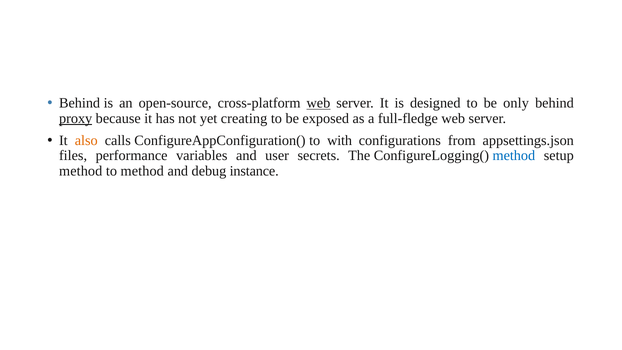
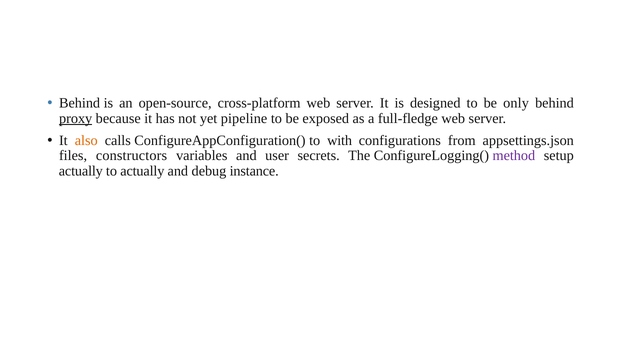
web at (318, 103) underline: present -> none
creating: creating -> pipeline
performance: performance -> constructors
method at (514, 156) colour: blue -> purple
method at (81, 171): method -> actually
to method: method -> actually
